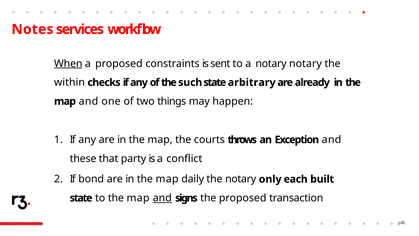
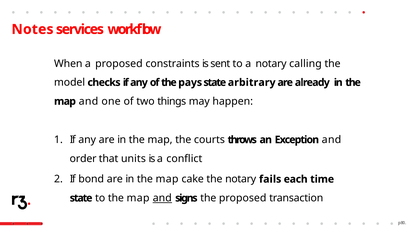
When underline: present -> none
notary notary: notary -> calling
within: within -> model
such: such -> pays
these: these -> order
party: party -> units
daily: daily -> cake
only: only -> fails
built: built -> time
